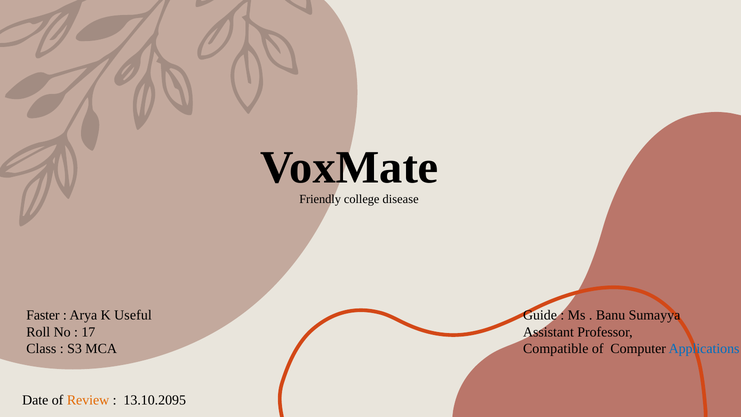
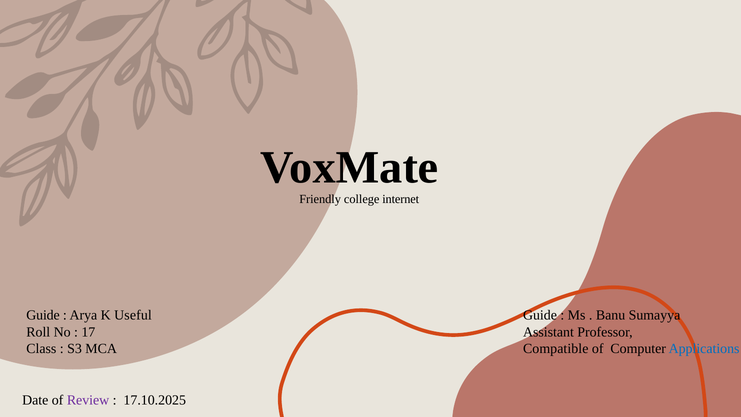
disease: disease -> internet
Faster at (43, 315): Faster -> Guide
Review colour: orange -> purple
13.10.2095: 13.10.2095 -> 17.10.2025
